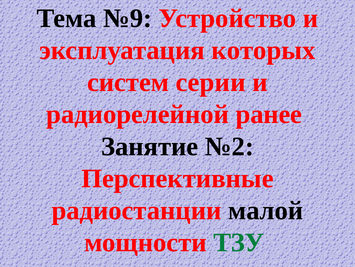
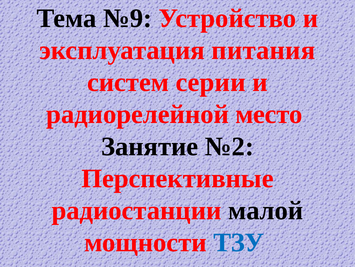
которых: которых -> питания
ранее: ранее -> место
ТЗУ colour: green -> blue
